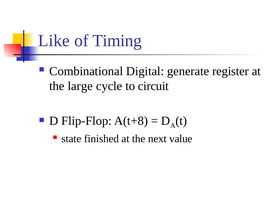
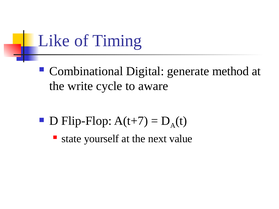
register: register -> method
large: large -> write
circuit: circuit -> aware
A(t+8: A(t+8 -> A(t+7
finished: finished -> yourself
